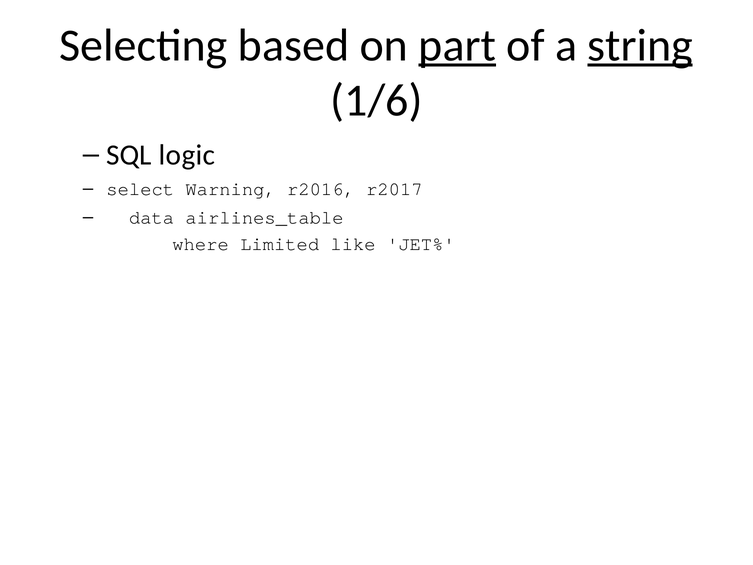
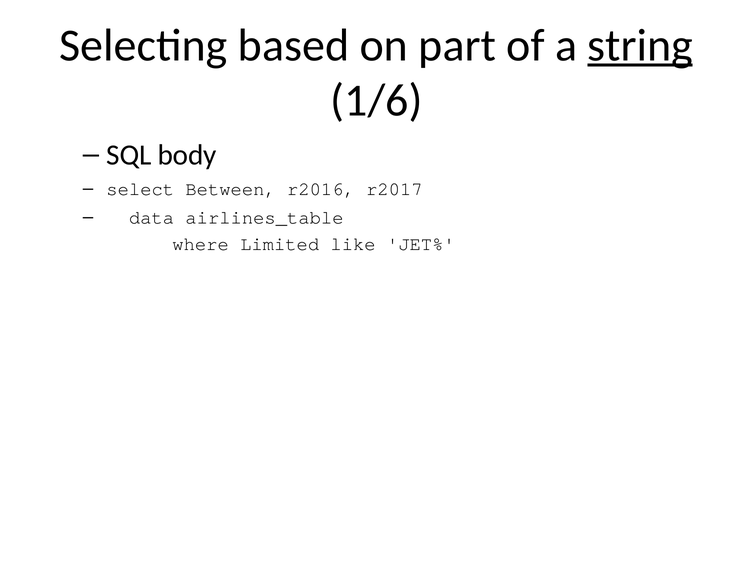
part underline: present -> none
logic: logic -> body
Warning: Warning -> Between
